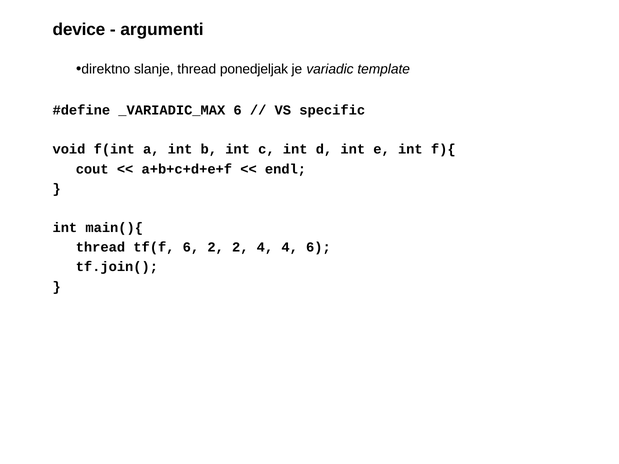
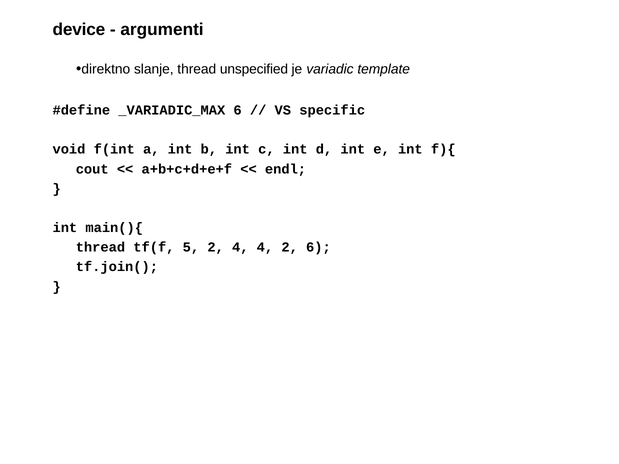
ponedjeljak: ponedjeljak -> unspecified
tf(f 6: 6 -> 5
2 2: 2 -> 4
4 4: 4 -> 2
